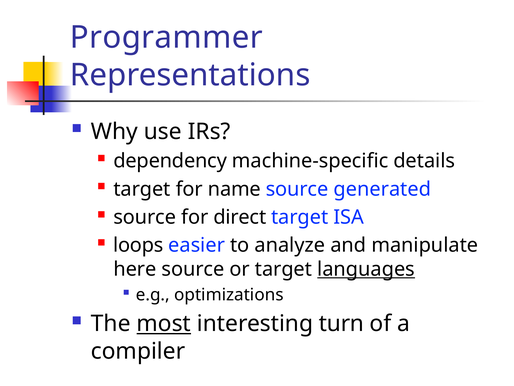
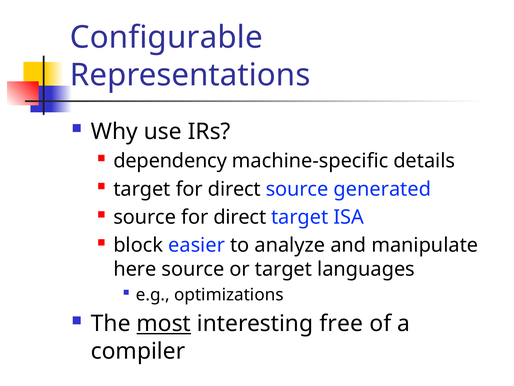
Programmer: Programmer -> Configurable
target for name: name -> direct
loops: loops -> block
languages underline: present -> none
turn: turn -> free
